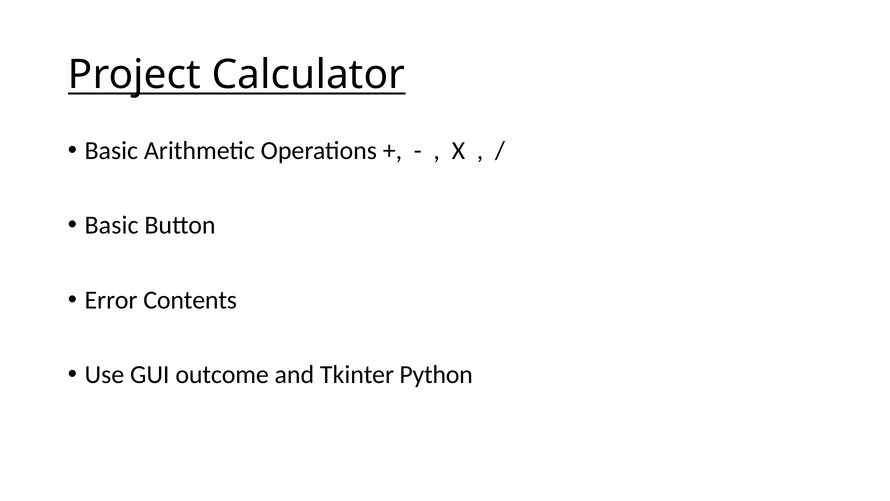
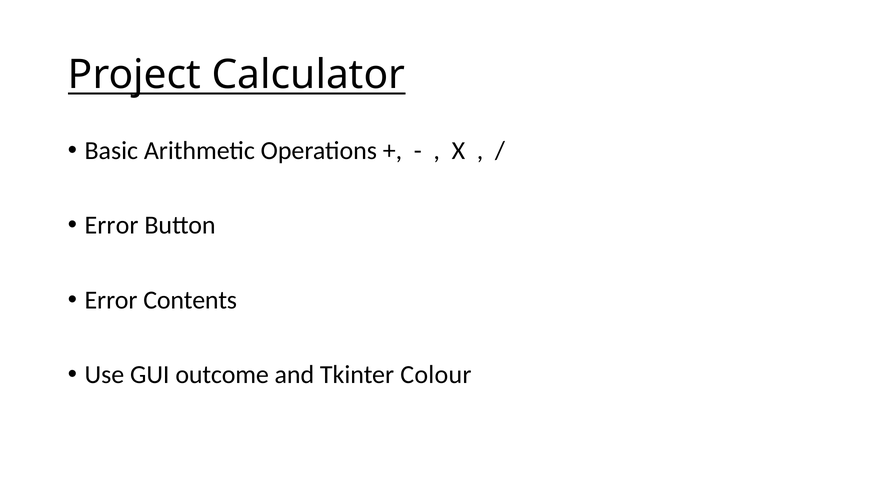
Basic at (112, 225): Basic -> Error
Python: Python -> Colour
